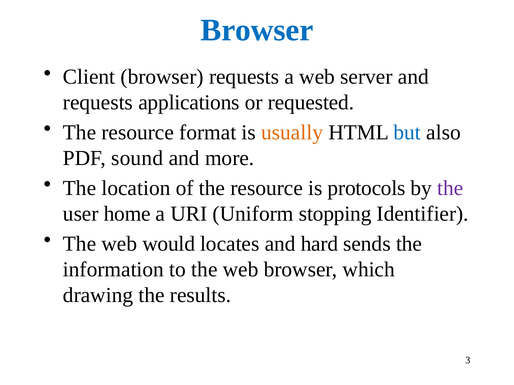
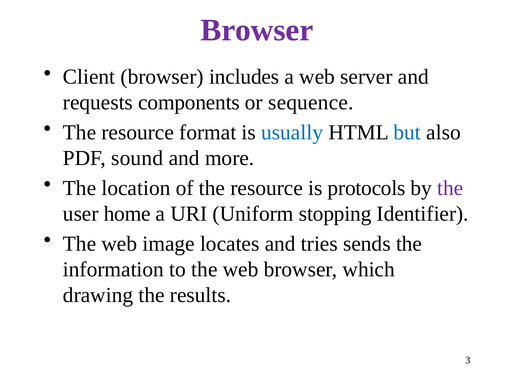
Browser at (257, 30) colour: blue -> purple
browser requests: requests -> includes
applications: applications -> components
requested: requested -> sequence
usually colour: orange -> blue
would: would -> image
hard: hard -> tries
